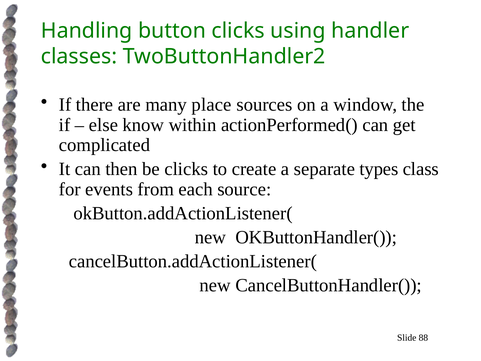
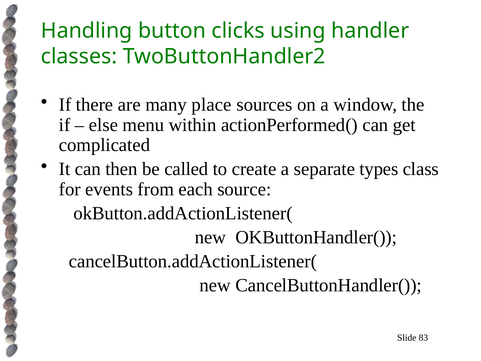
know: know -> menu
be clicks: clicks -> called
88: 88 -> 83
